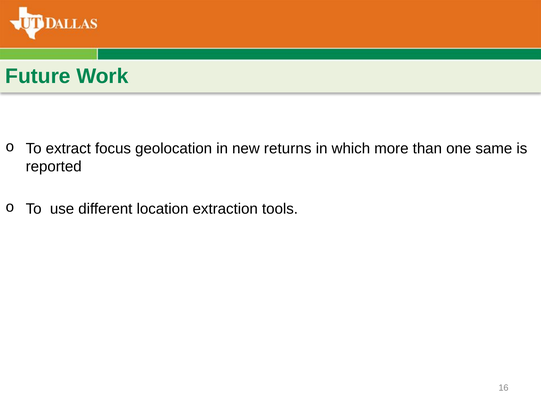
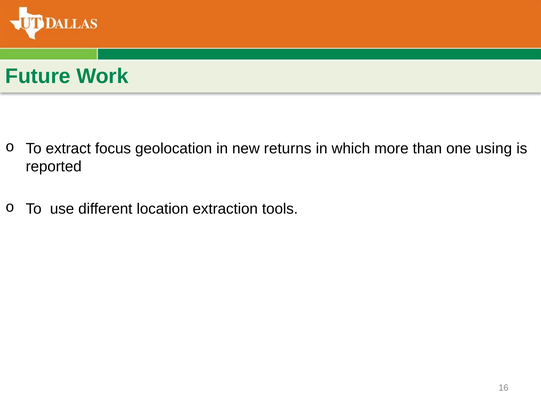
same: same -> using
